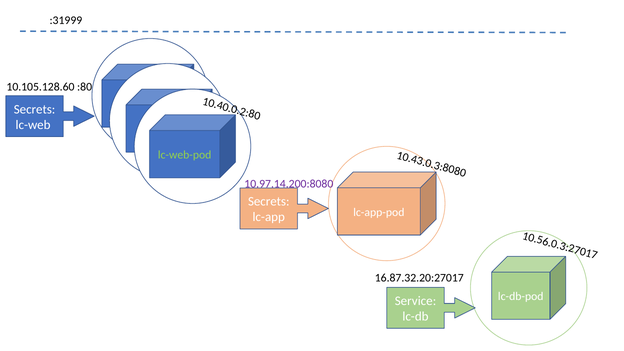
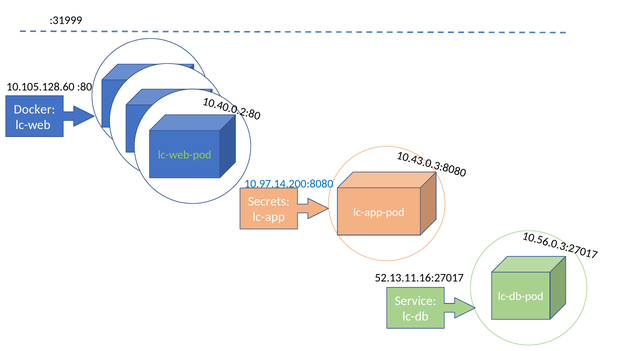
Secrets at (35, 109): Secrets -> Docker
10.97.14.200:8080 colour: purple -> blue
16.87.32.20:27017: 16.87.32.20:27017 -> 52.13.11.16:27017
